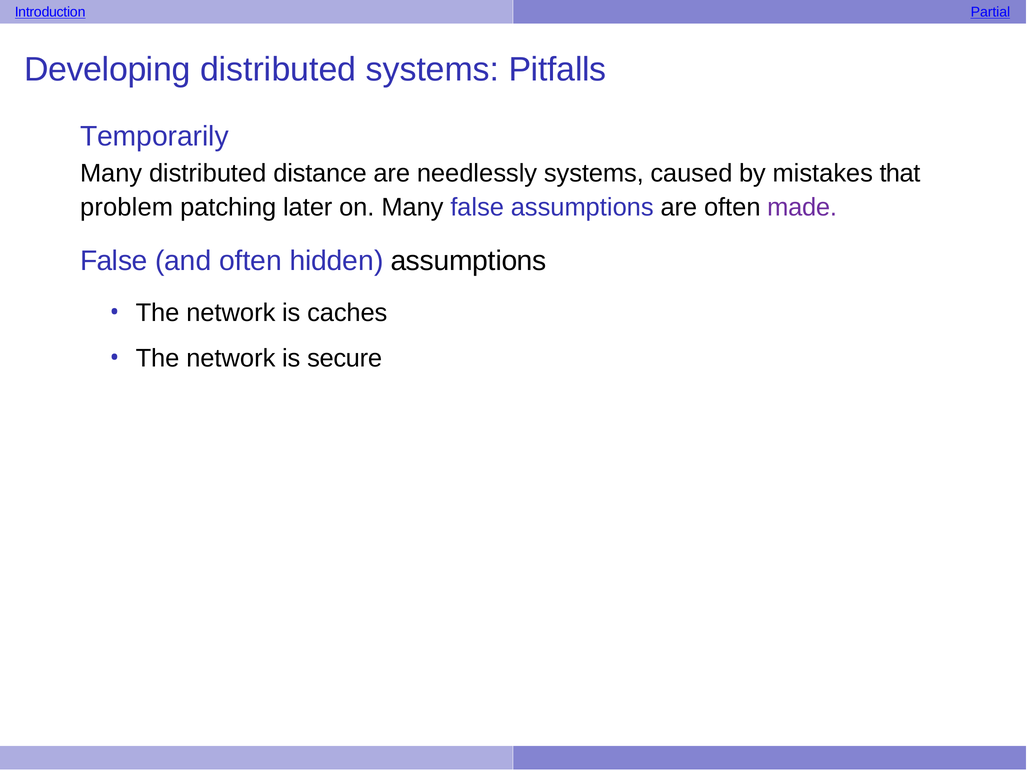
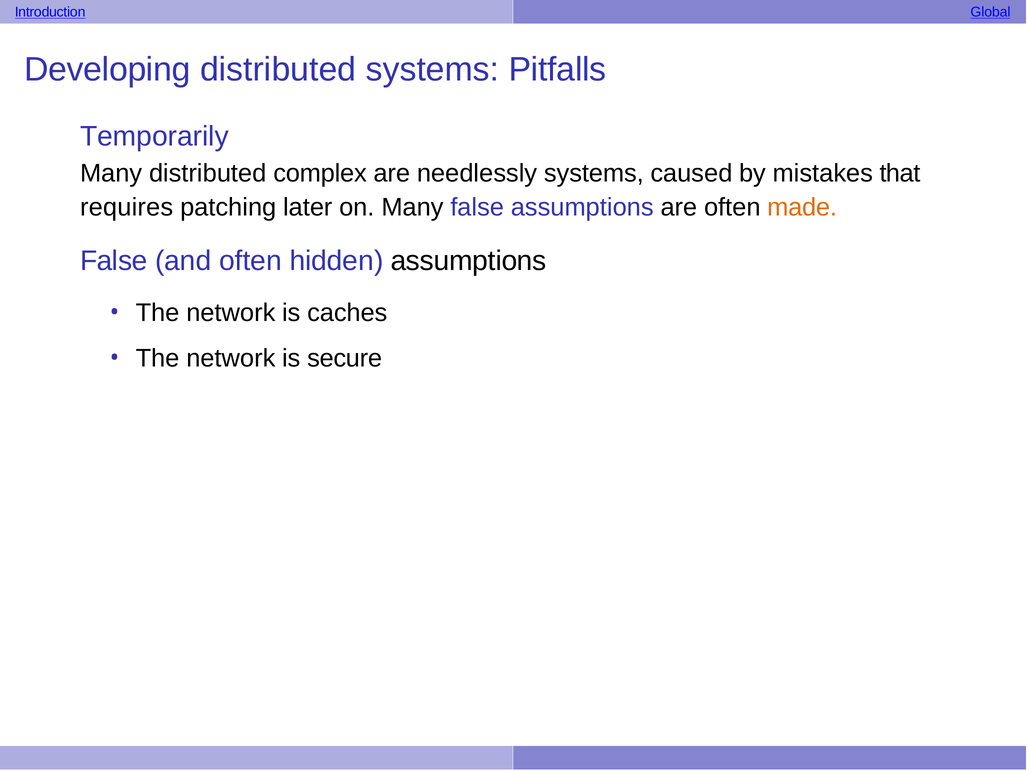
Partial: Partial -> Global
distance: distance -> complex
problem: problem -> requires
made colour: purple -> orange
